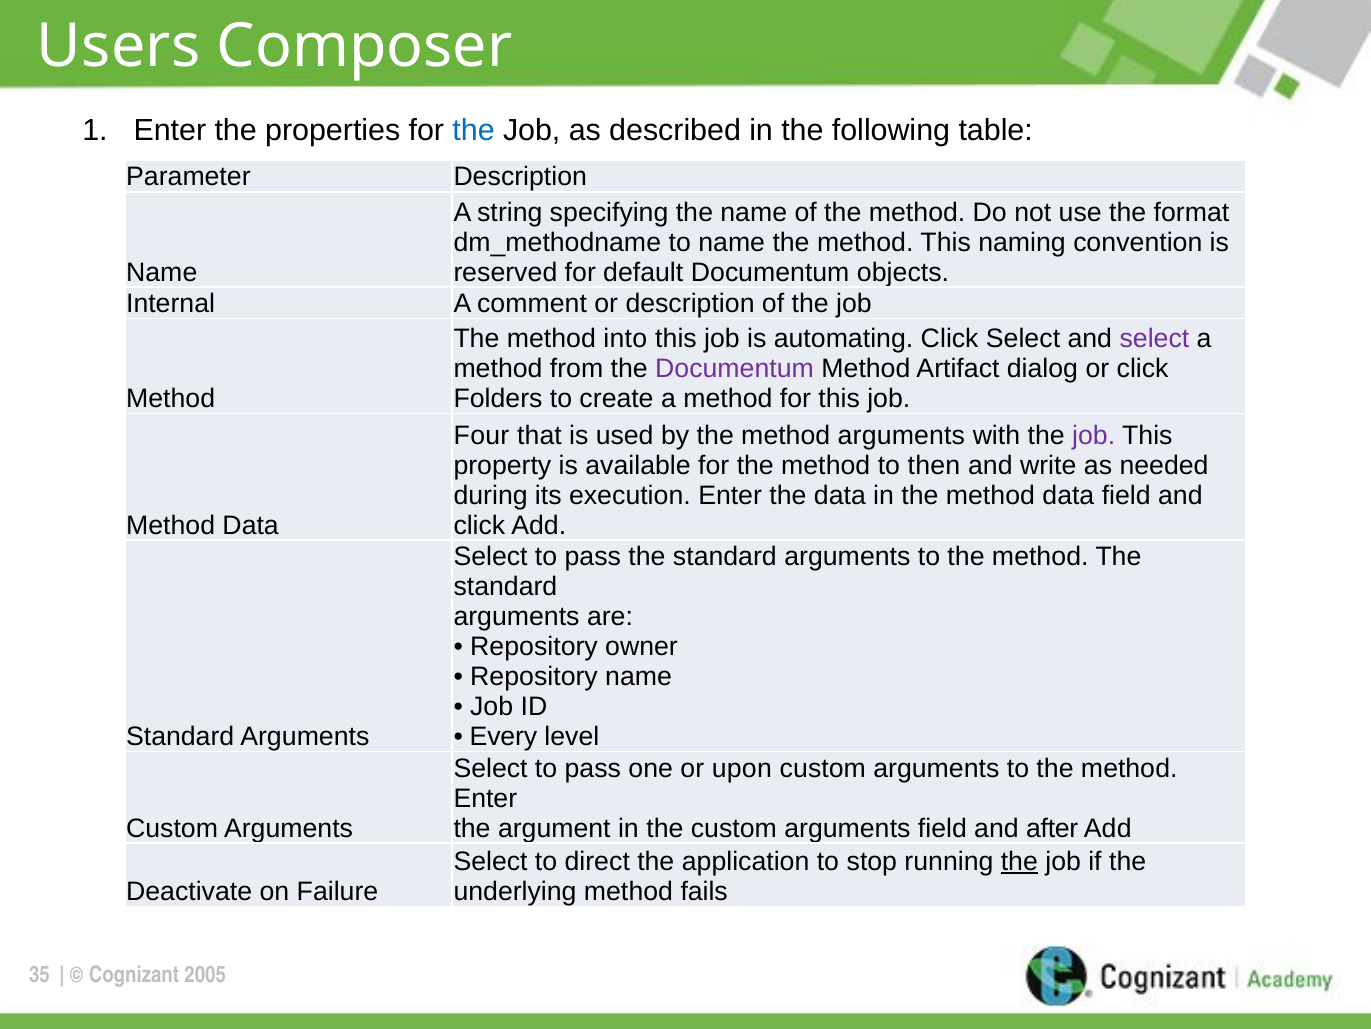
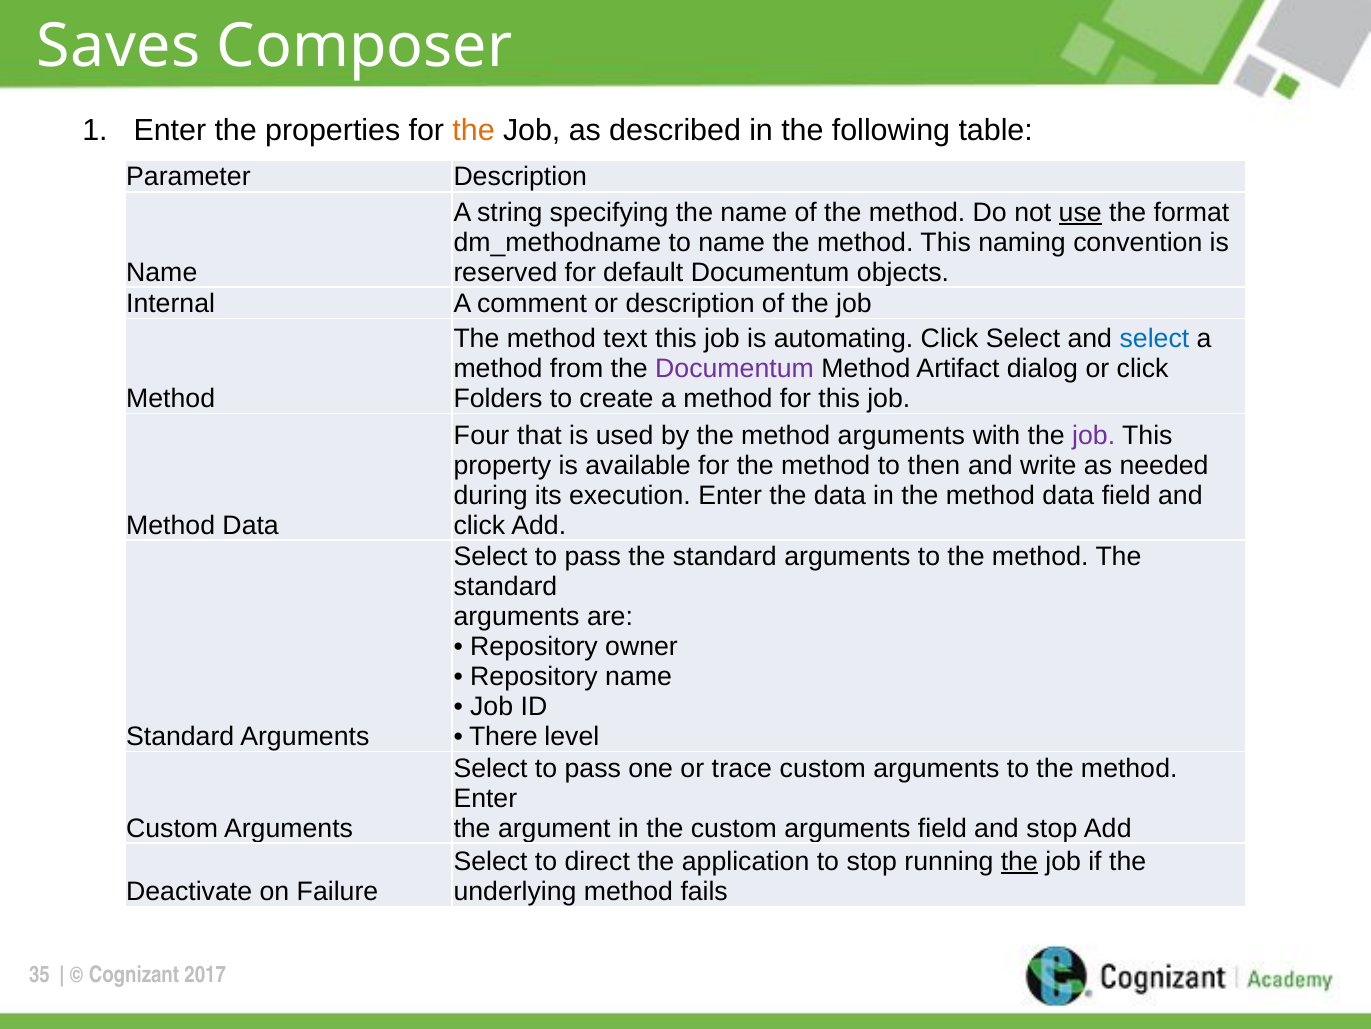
Users: Users -> Saves
the at (474, 130) colour: blue -> orange
use underline: none -> present
into: into -> text
select at (1154, 339) colour: purple -> blue
Every: Every -> There
upon: upon -> trace
and after: after -> stop
2005: 2005 -> 2017
